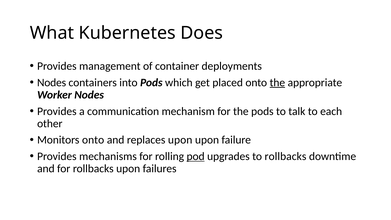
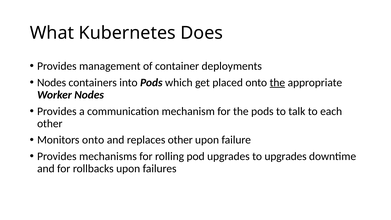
replaces upon: upon -> other
pod underline: present -> none
to rollbacks: rollbacks -> upgrades
